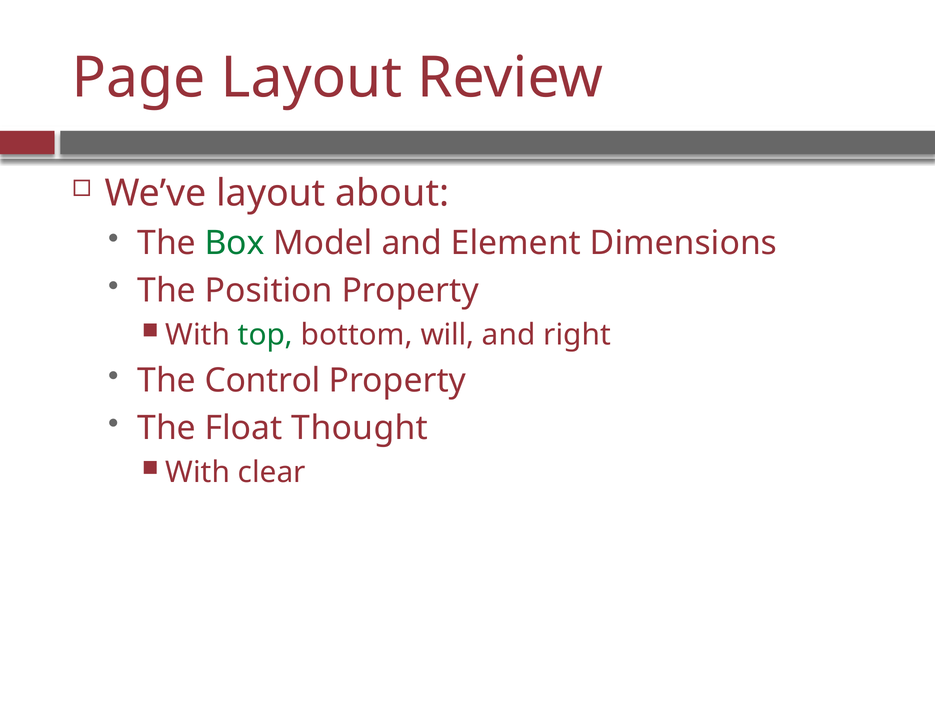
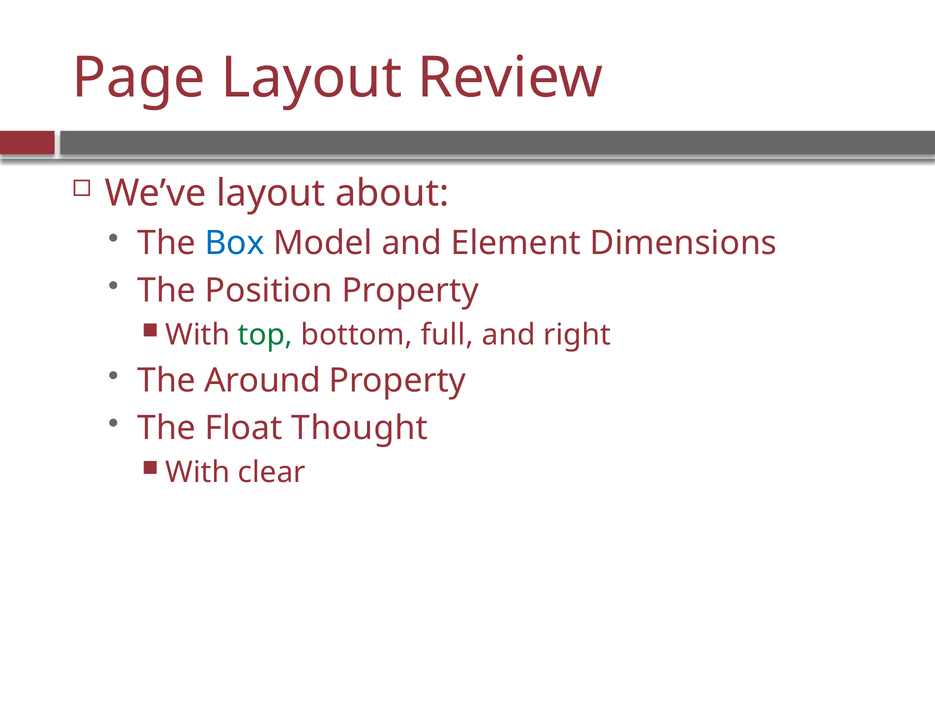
Box colour: green -> blue
will: will -> full
Control: Control -> Around
